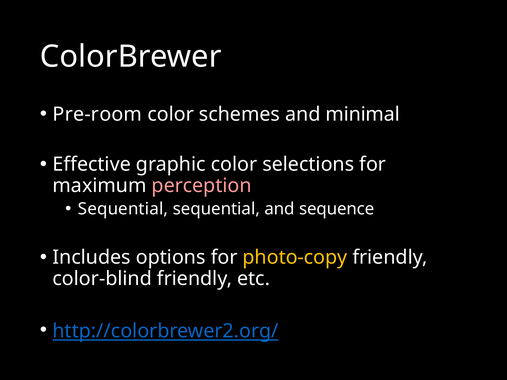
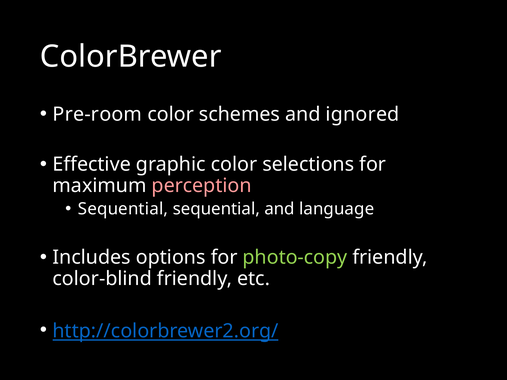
minimal: minimal -> ignored
sequence: sequence -> language
photo-copy colour: yellow -> light green
